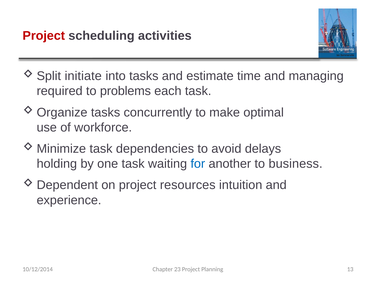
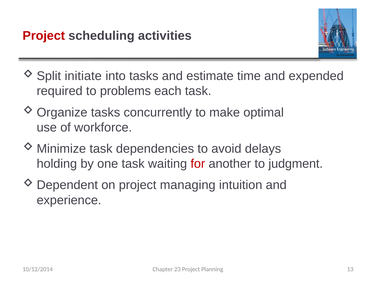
managing: managing -> expended
for colour: blue -> red
business: business -> judgment
resources: resources -> managing
